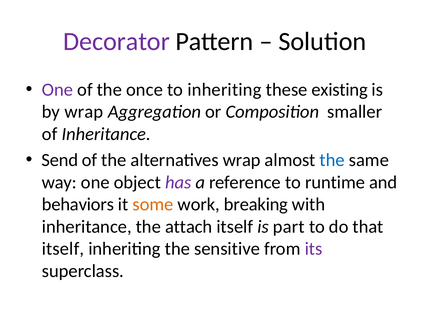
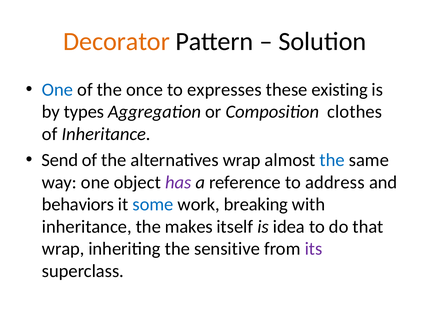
Decorator colour: purple -> orange
One at (58, 90) colour: purple -> blue
to inheriting: inheriting -> expresses
by wrap: wrap -> types
smaller: smaller -> clothes
runtime: runtime -> address
some colour: orange -> blue
attach: attach -> makes
part: part -> idea
itself at (63, 249): itself -> wrap
